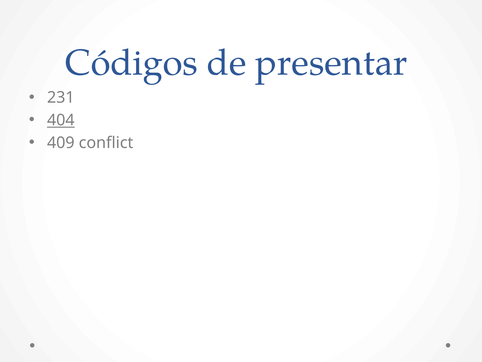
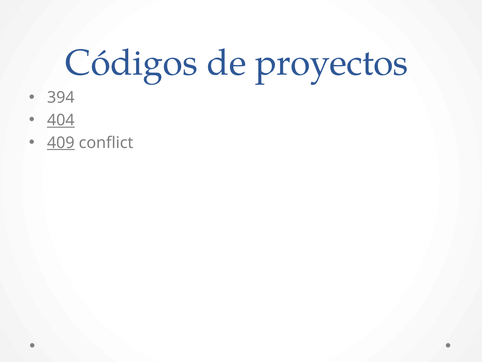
presentar: presentar -> proyectos
231: 231 -> 394
409 underline: none -> present
